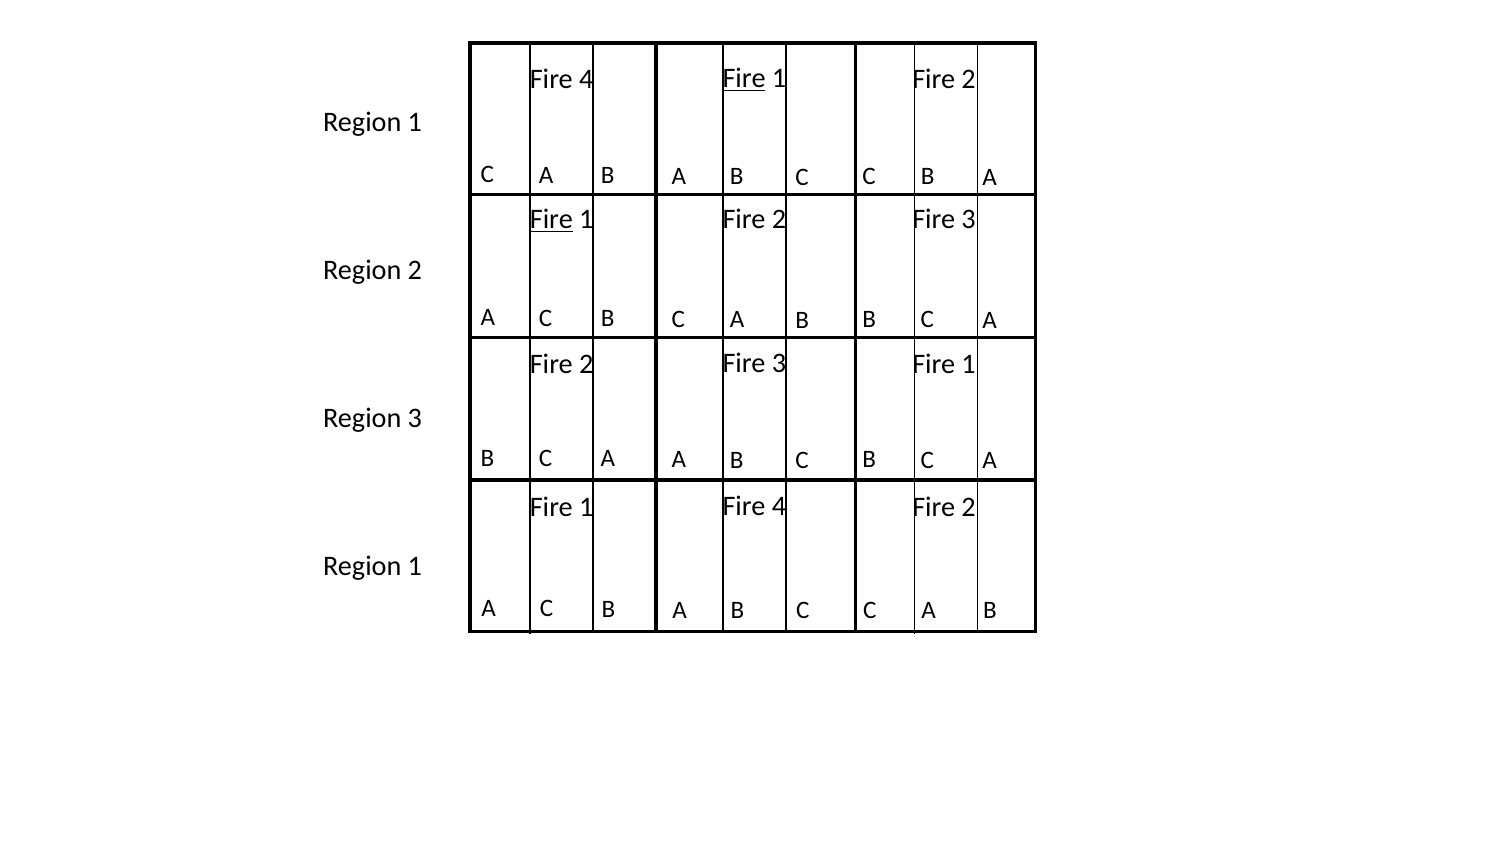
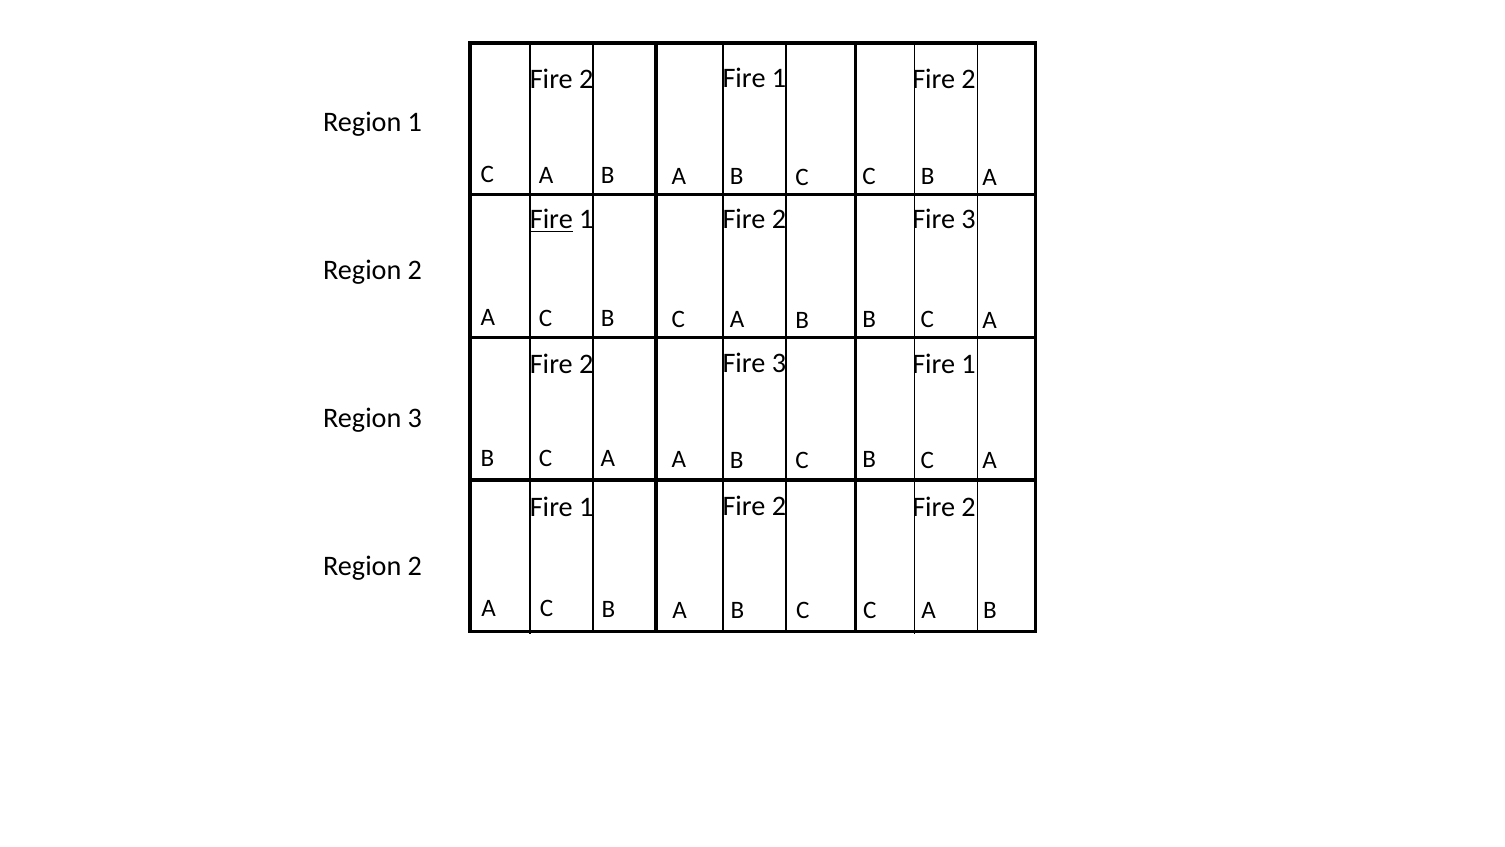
Fire at (744, 78) underline: present -> none
4 at (586, 79): 4 -> 2
4 at (779, 506): 4 -> 2
1 at (415, 566): 1 -> 2
